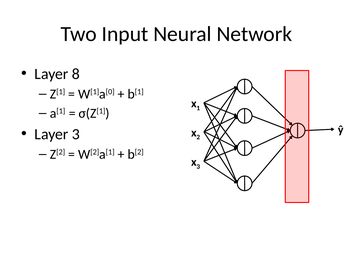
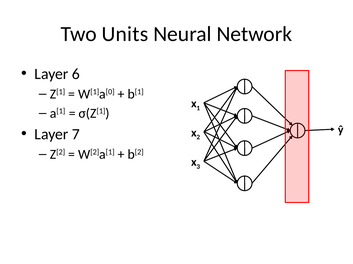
Input: Input -> Units
8: 8 -> 6
Layer 3: 3 -> 7
